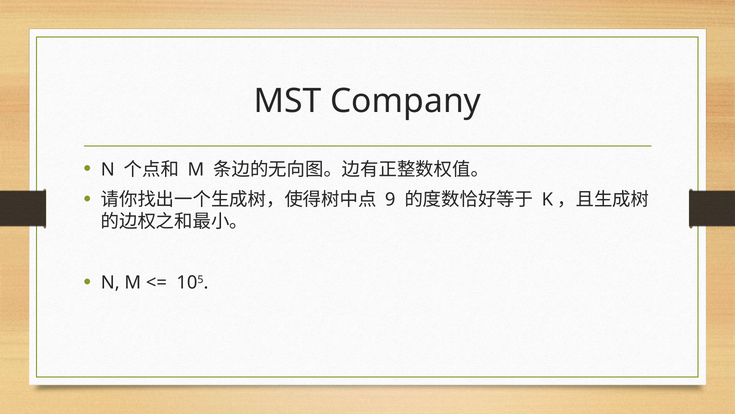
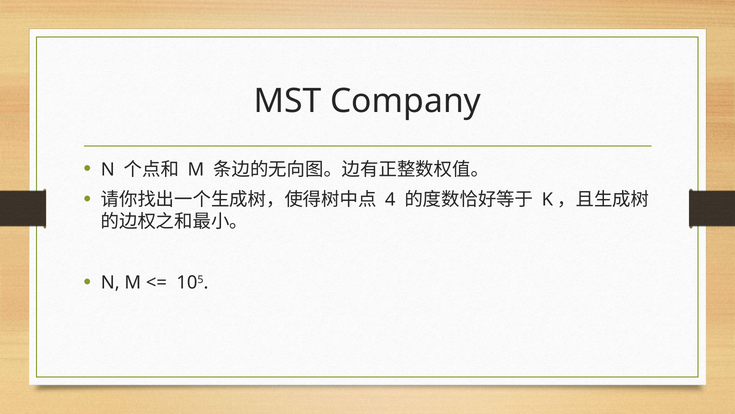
9: 9 -> 4
